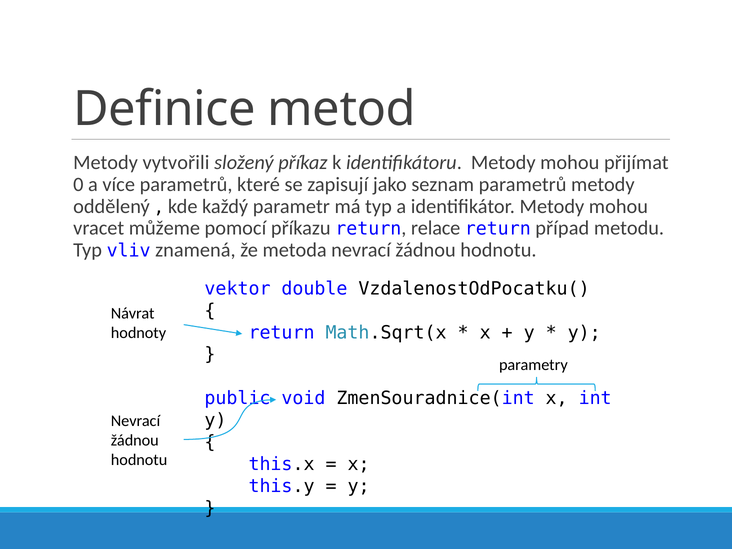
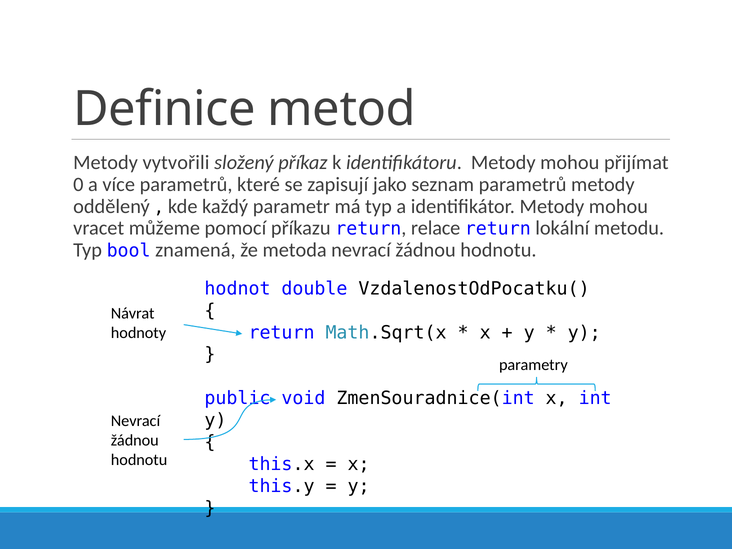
případ: případ -> lokální
vliv: vliv -> bool
vektor: vektor -> hodnot
